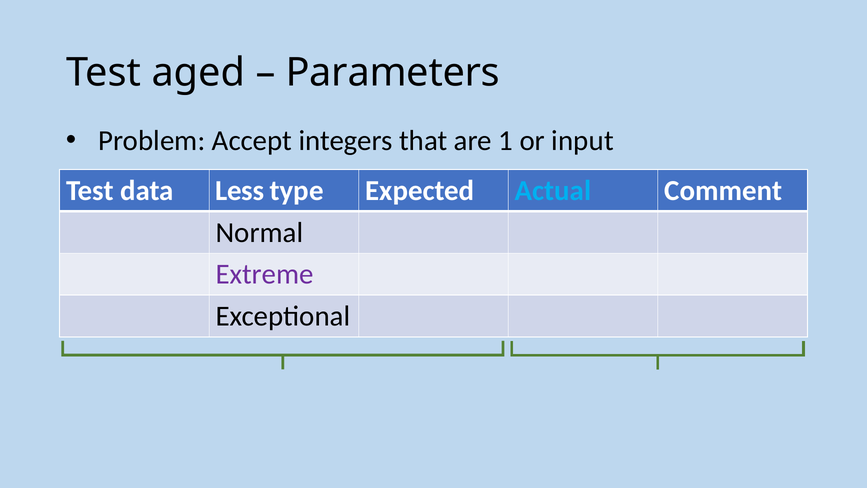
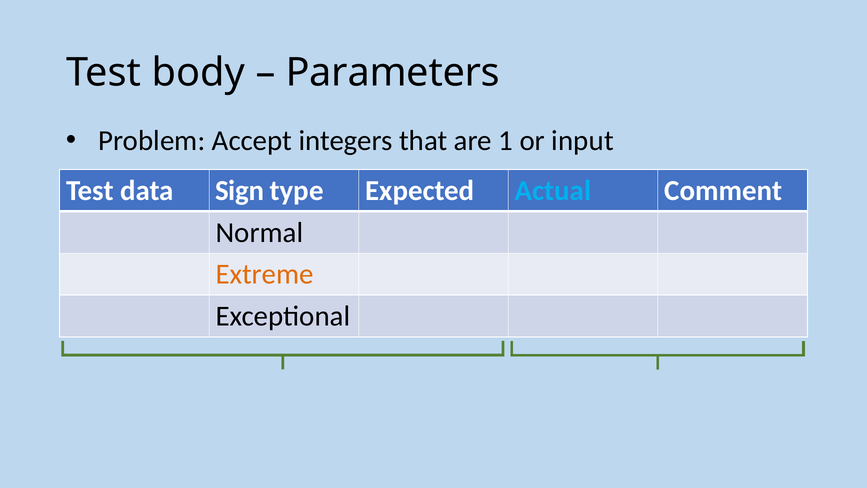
aged: aged -> body
Less: Less -> Sign
Extreme colour: purple -> orange
